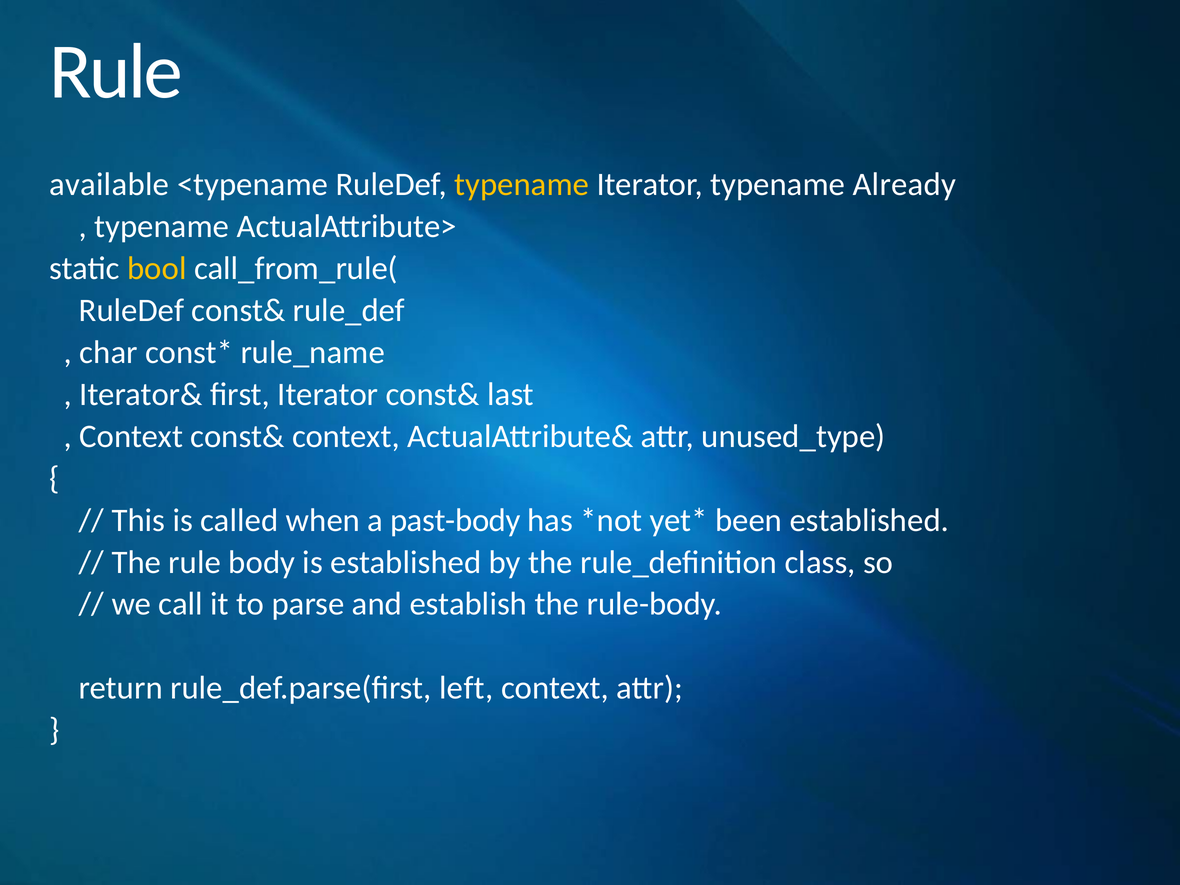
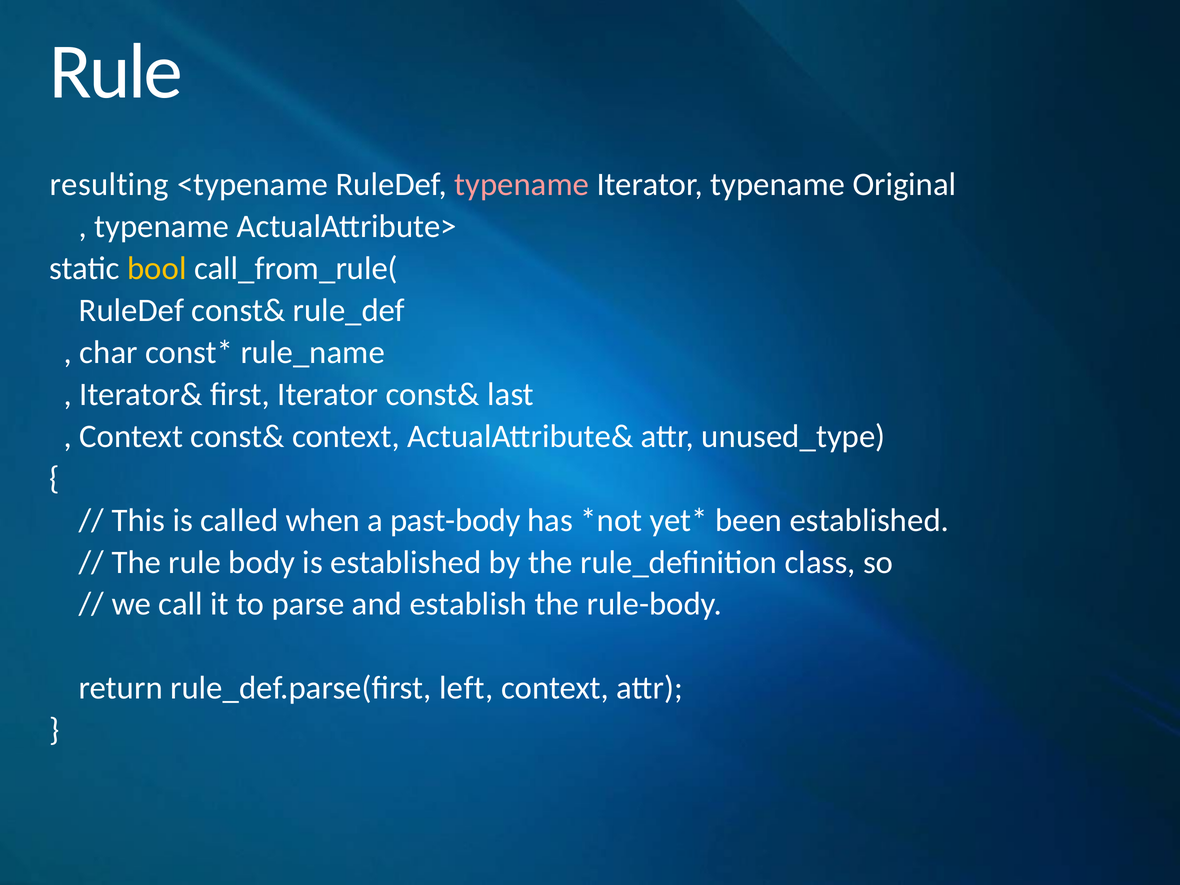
available: available -> resulting
typename at (522, 185) colour: yellow -> pink
Already: Already -> Original
